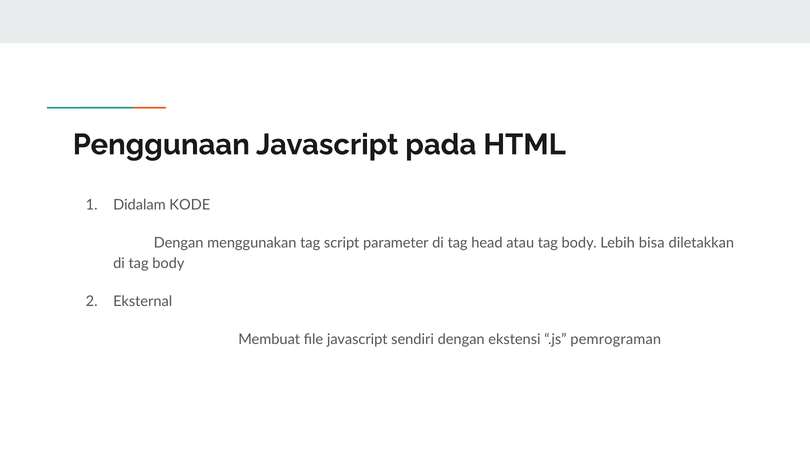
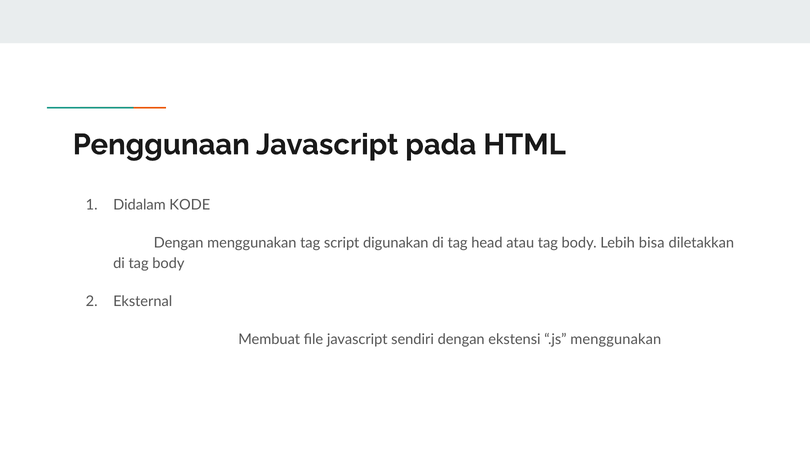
parameter: parameter -> digunakan
.js pemrograman: pemrograman -> menggunakan
